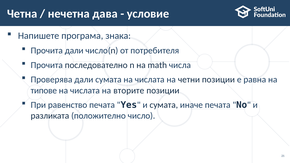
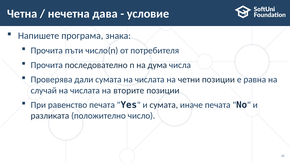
Прочита дали: дали -> пъти
math: math -> дума
типове: типове -> случай
